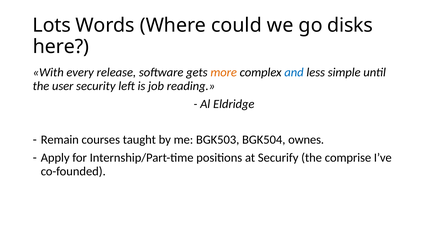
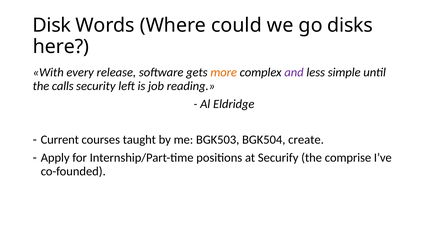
Lots: Lots -> Disk
and colour: blue -> purple
user: user -> calls
Remain: Remain -> Current
ownes: ownes -> create
